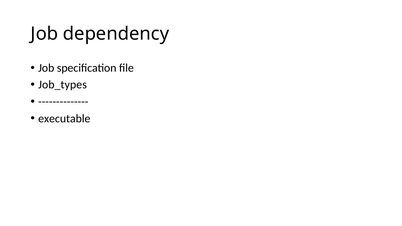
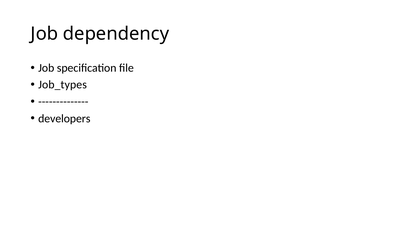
executable: executable -> developers
